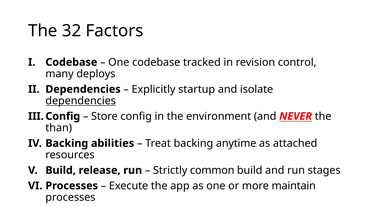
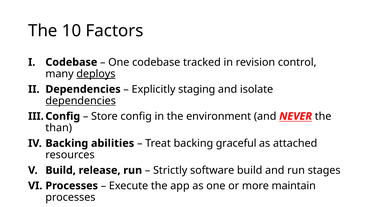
32: 32 -> 10
deploys underline: none -> present
startup: startup -> staging
anytime: anytime -> graceful
common: common -> software
